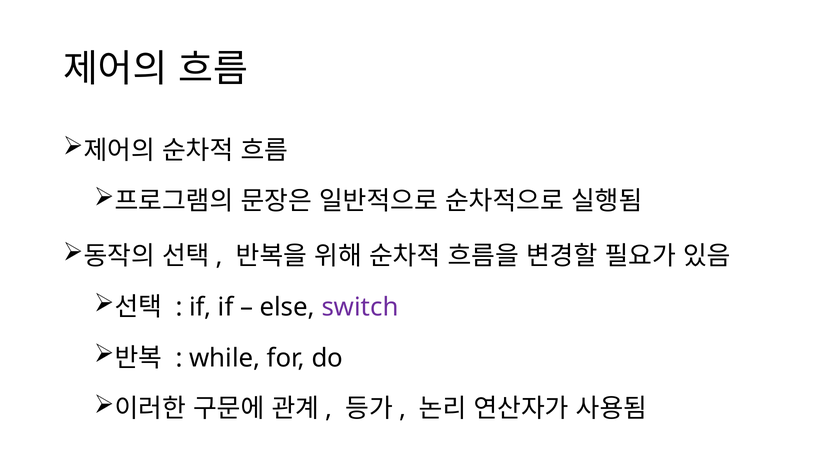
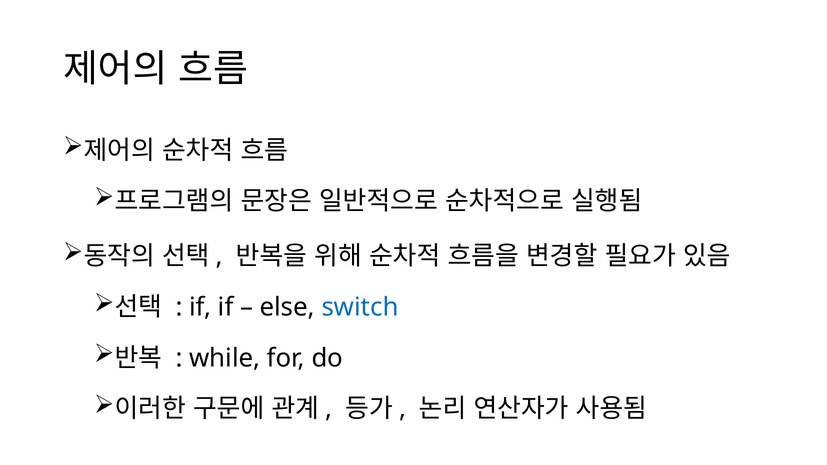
switch colour: purple -> blue
